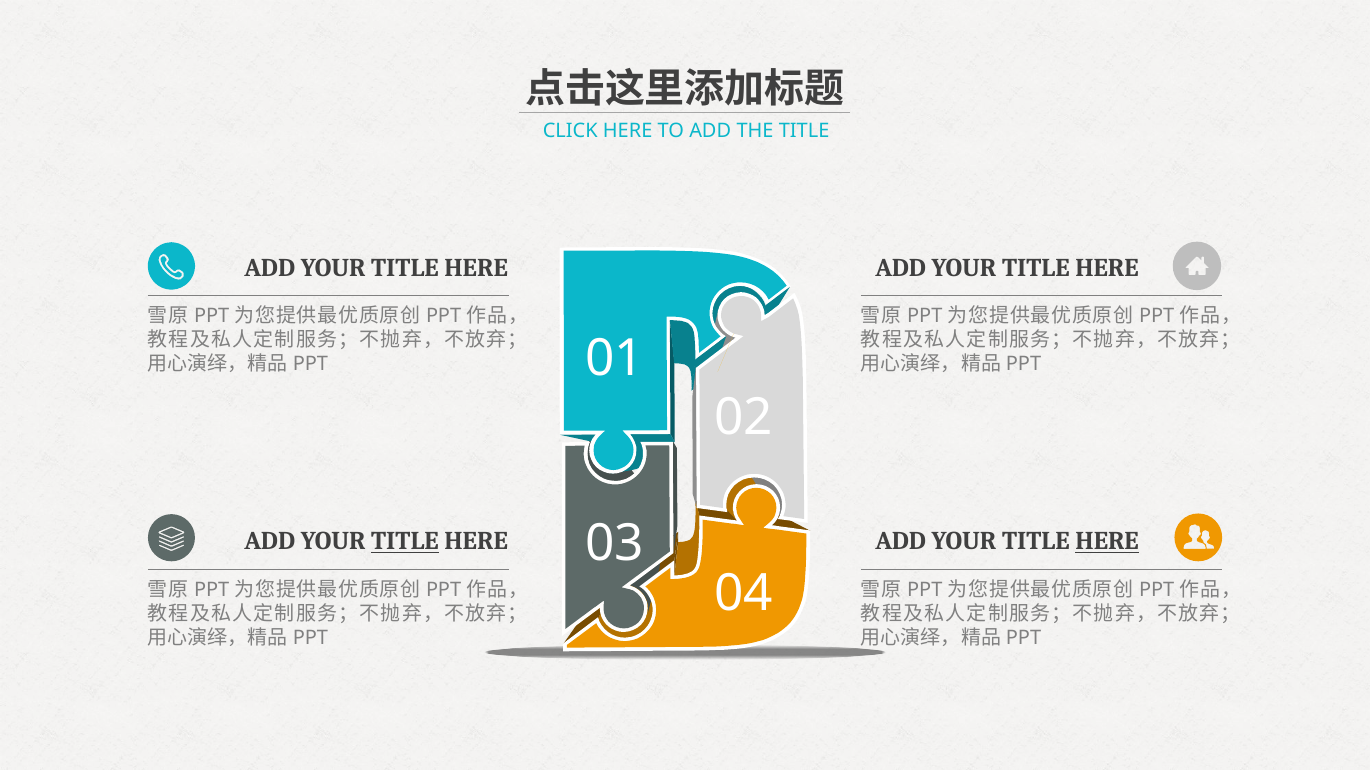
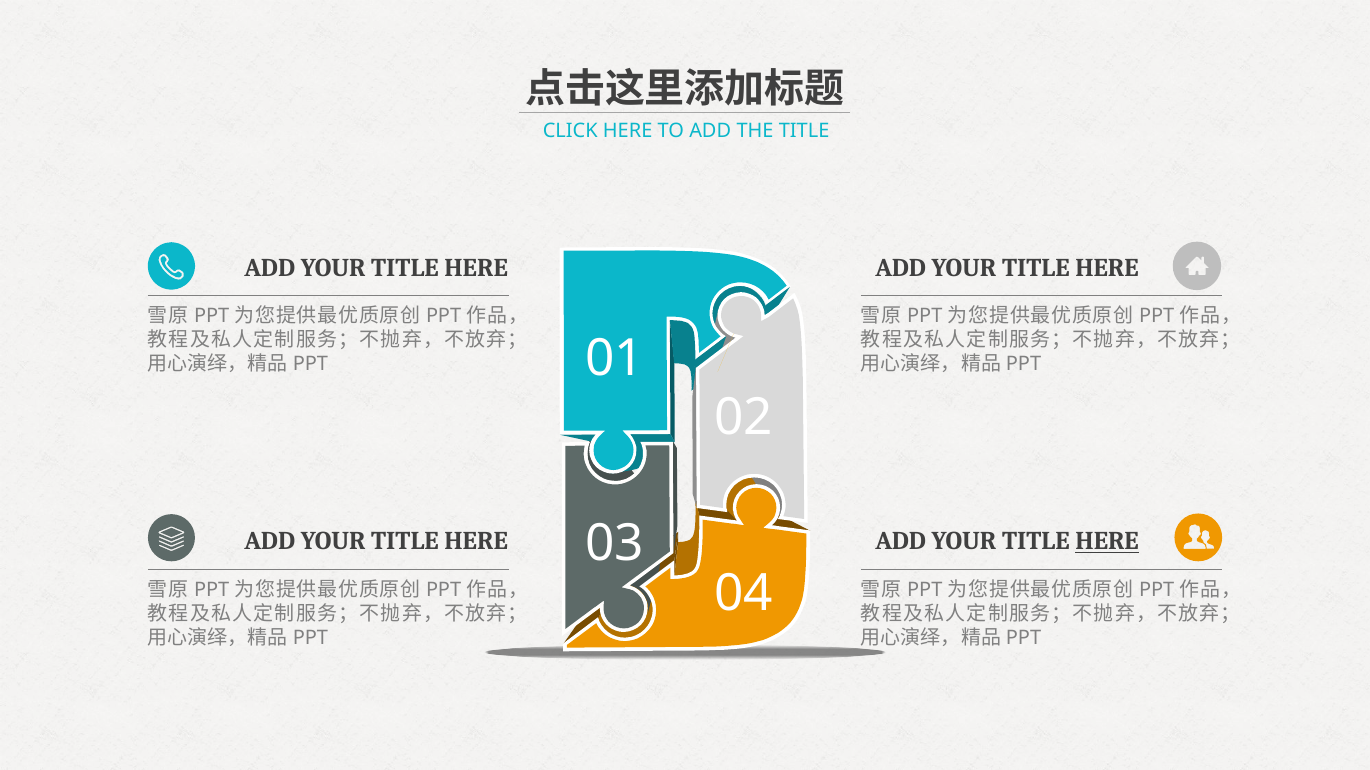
TITLE at (405, 542) underline: present -> none
